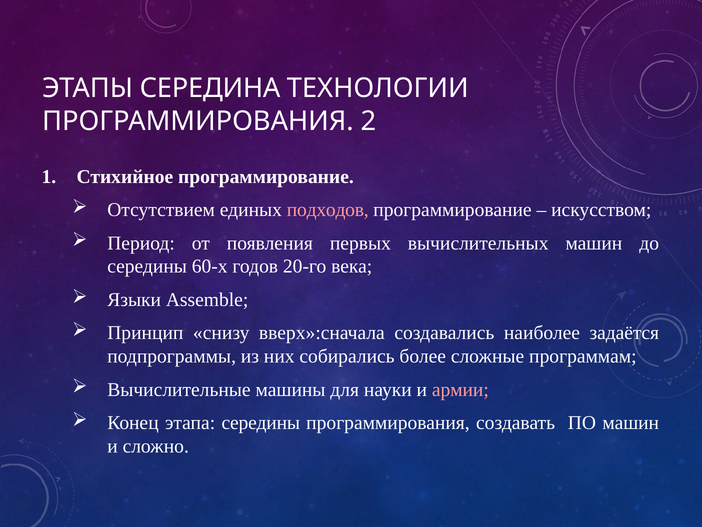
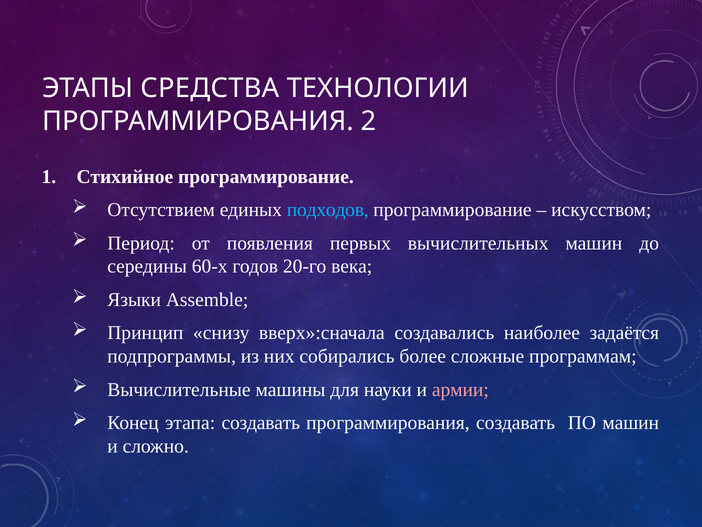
СЕРЕДИНА: СЕРЕДИНА -> СРЕДСТВА
подходов colour: pink -> light blue
этапа середины: середины -> создавать
